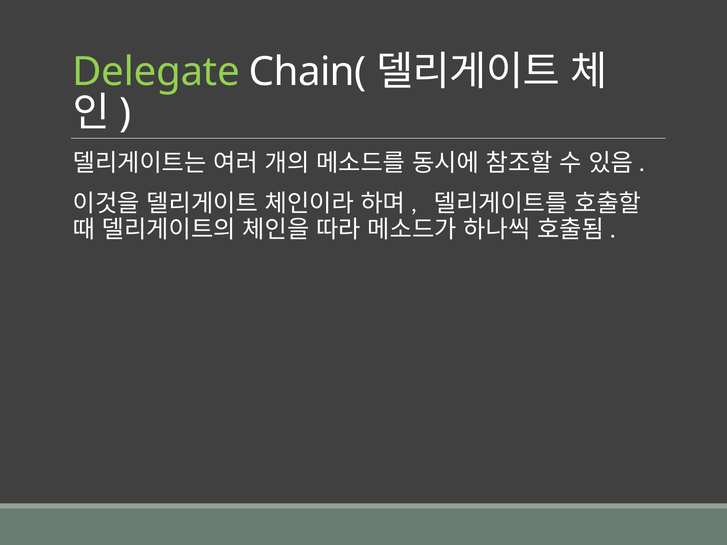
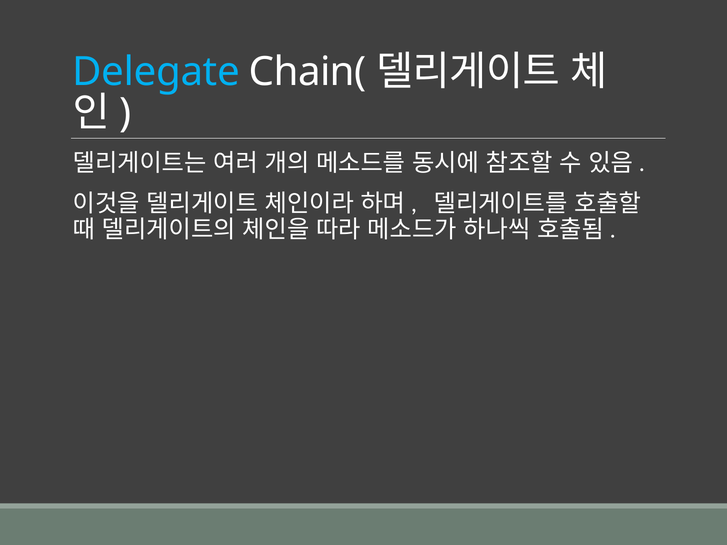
Delegate colour: light green -> light blue
